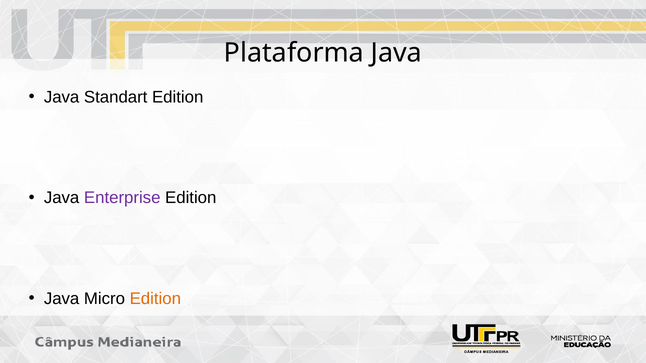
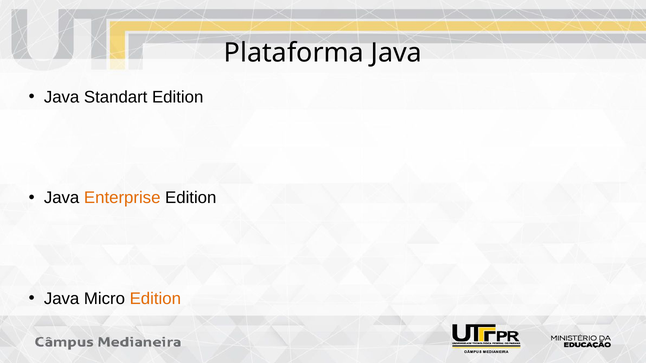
Enterprise colour: purple -> orange
